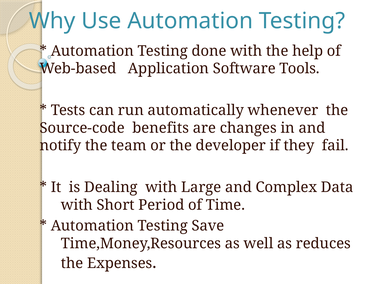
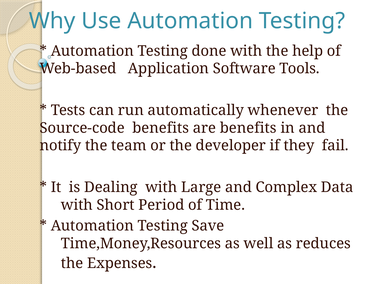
are changes: changes -> benefits
